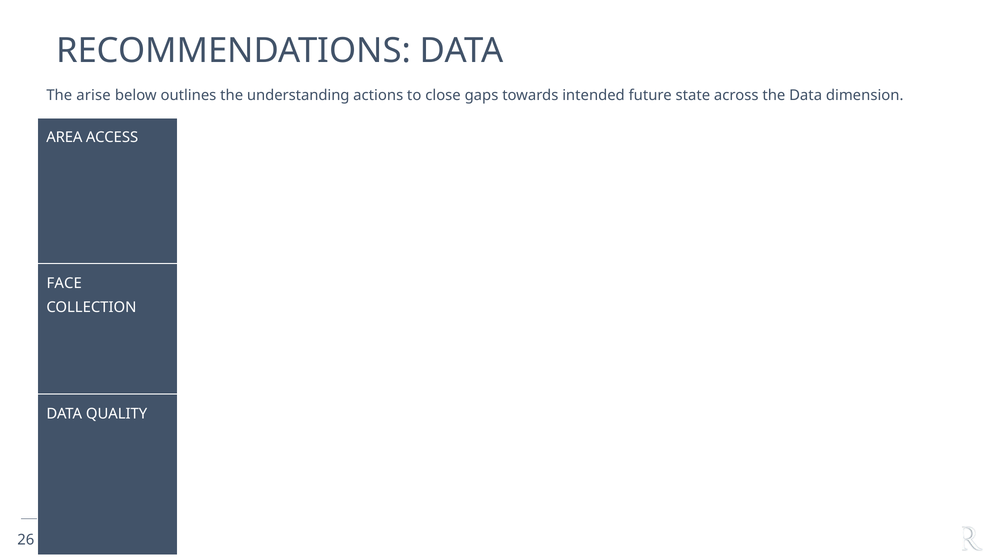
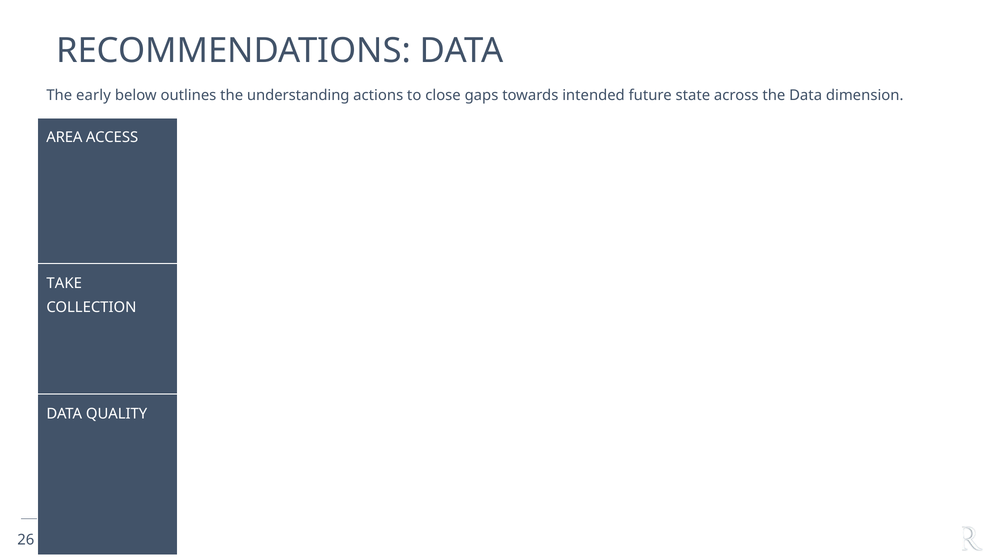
arise: arise -> early
FACE: FACE -> TAKE
